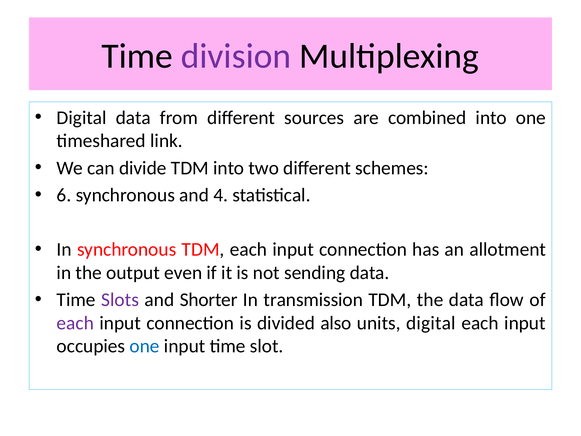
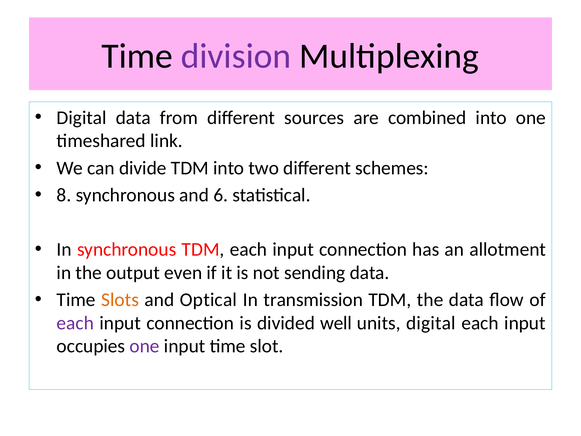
6: 6 -> 8
4: 4 -> 6
Slots colour: purple -> orange
Shorter: Shorter -> Optical
also: also -> well
one at (145, 346) colour: blue -> purple
